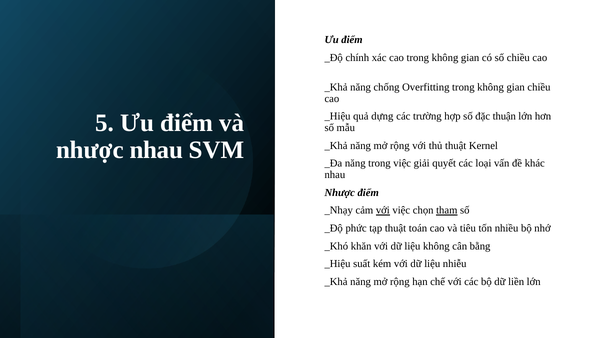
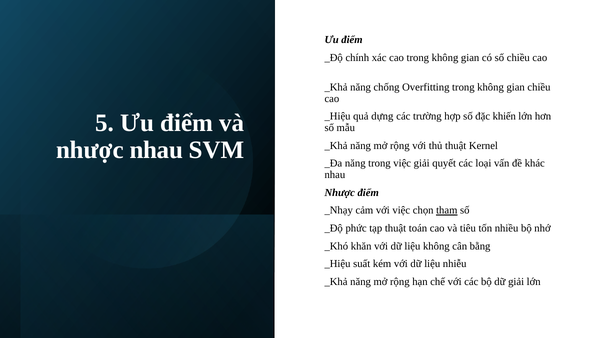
thuận: thuận -> khiến
với at (383, 210) underline: present -> none
dữ liền: liền -> giải
